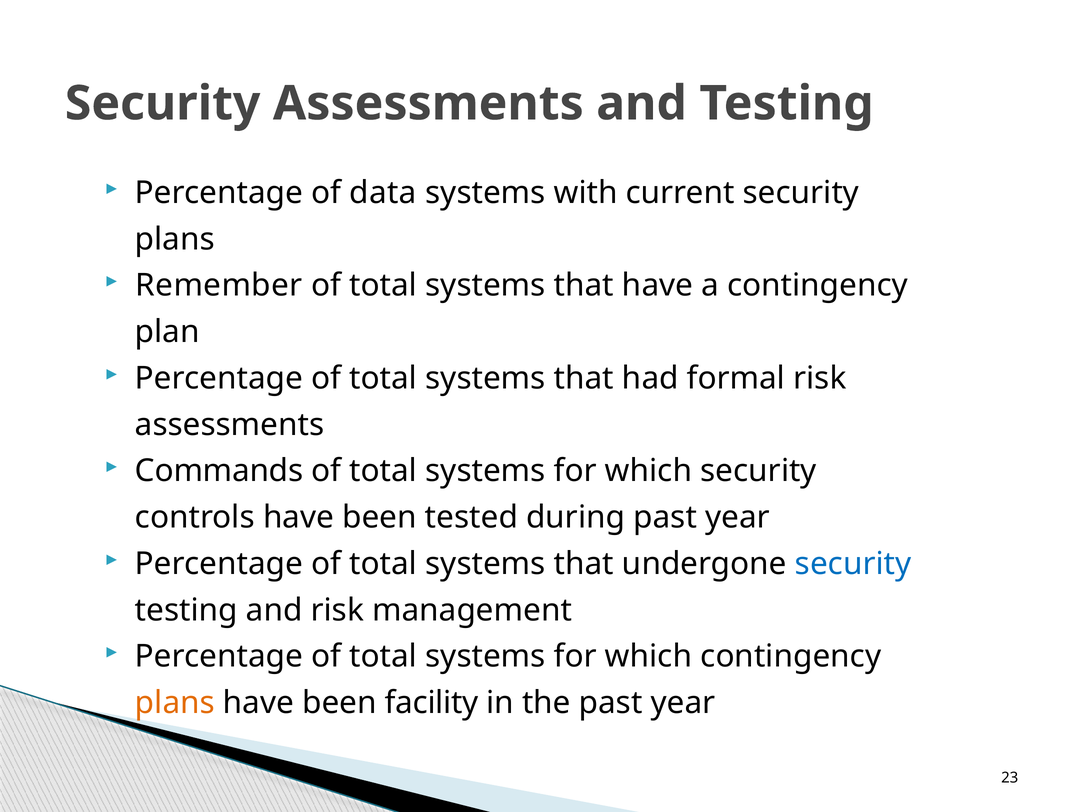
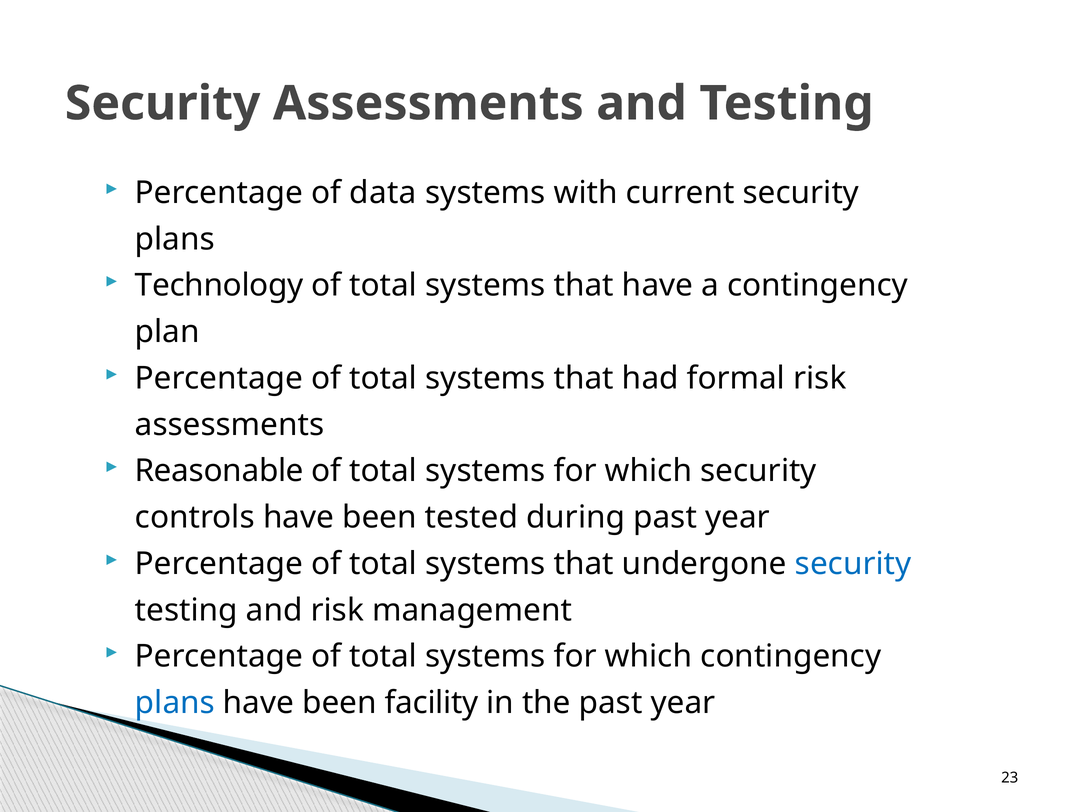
Remember: Remember -> Technology
Commands: Commands -> Reasonable
plans at (175, 703) colour: orange -> blue
